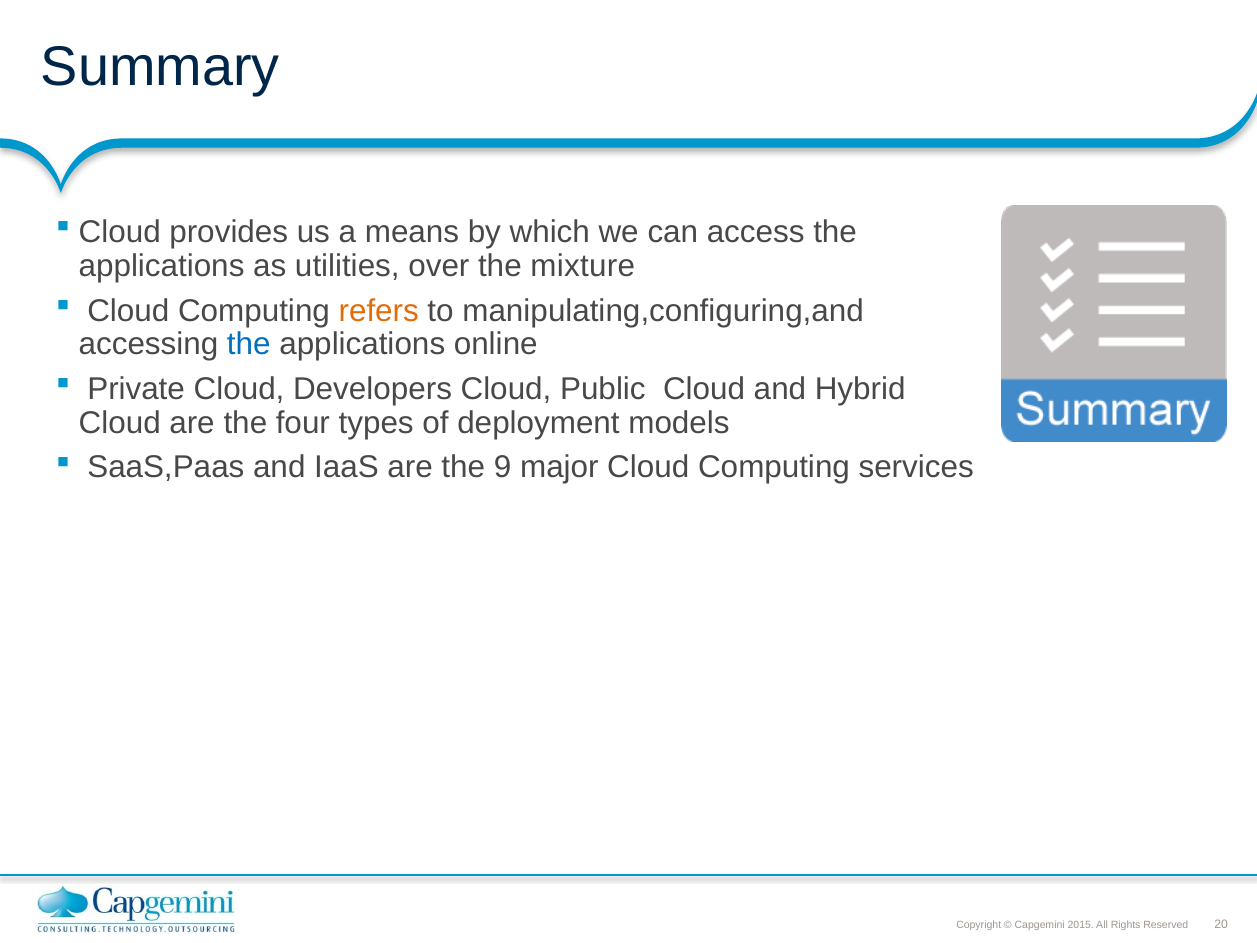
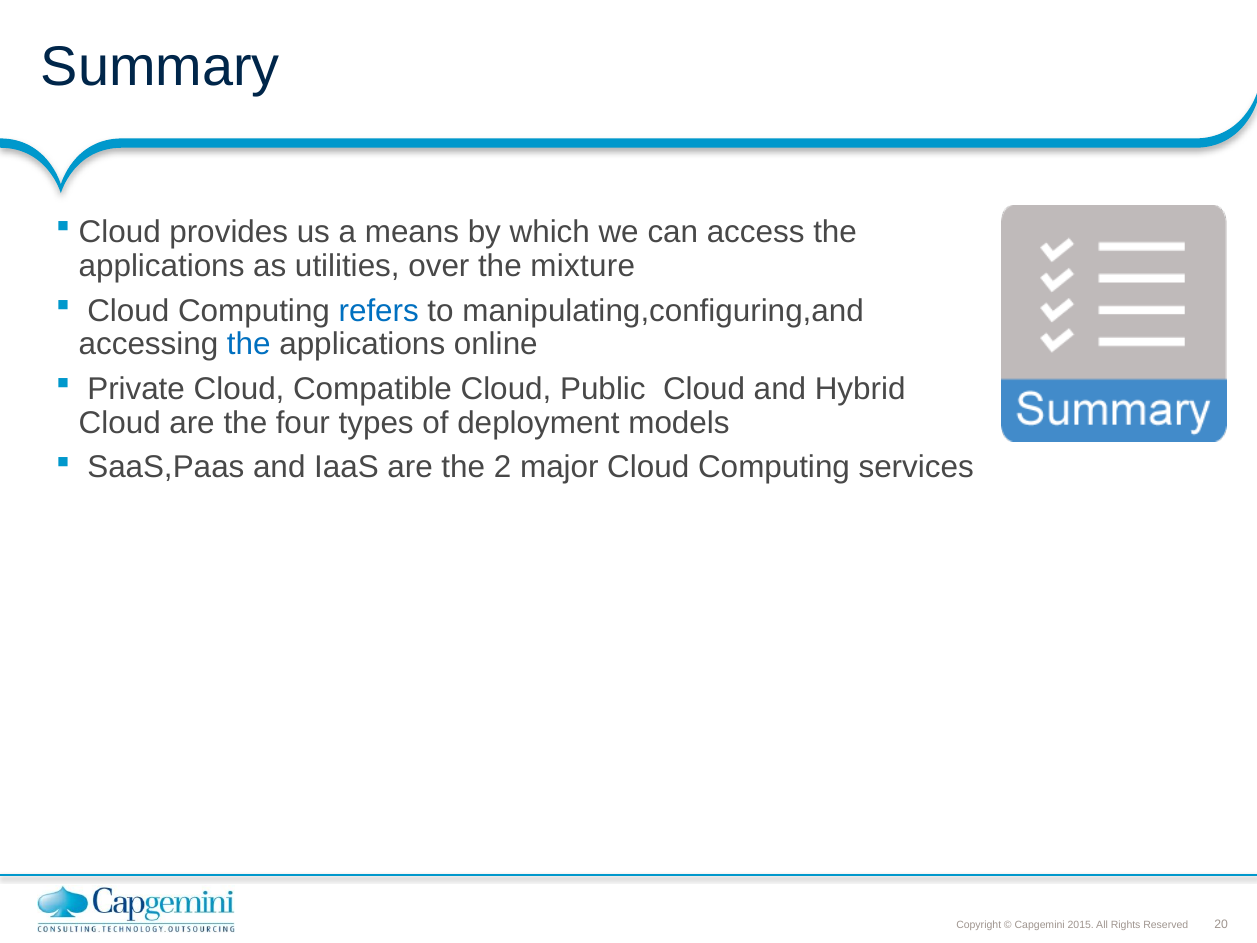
refers colour: orange -> blue
Developers: Developers -> Compatible
9: 9 -> 2
